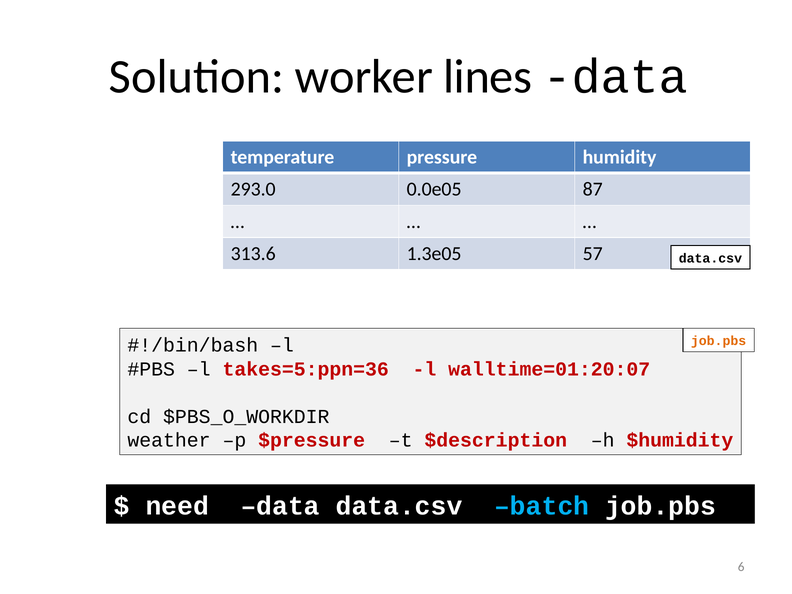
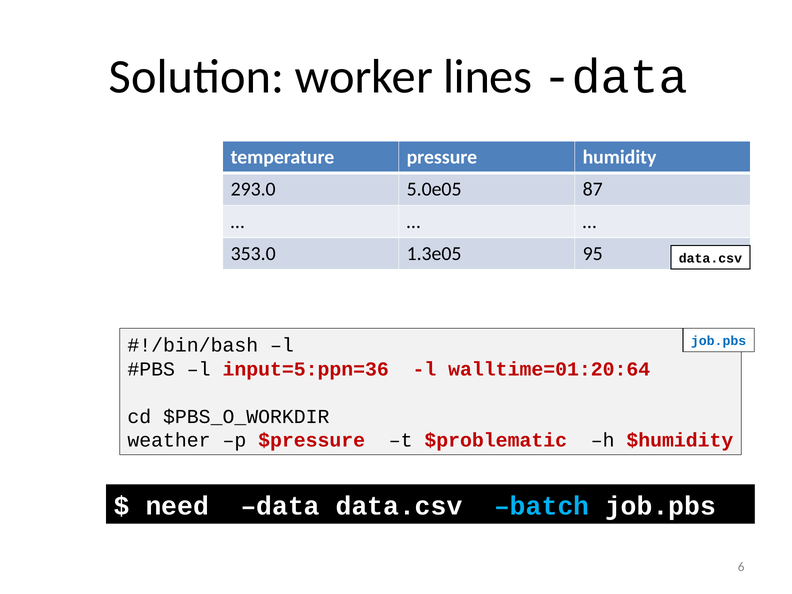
0.0e05: 0.0e05 -> 5.0e05
313.6: 313.6 -> 353.0
57: 57 -> 95
job.pbs at (719, 341) colour: orange -> blue
takes=5:ppn=36: takes=5:ppn=36 -> input=5:ppn=36
walltime=01:20:07: walltime=01:20:07 -> walltime=01:20:64
$description: $description -> $problematic
